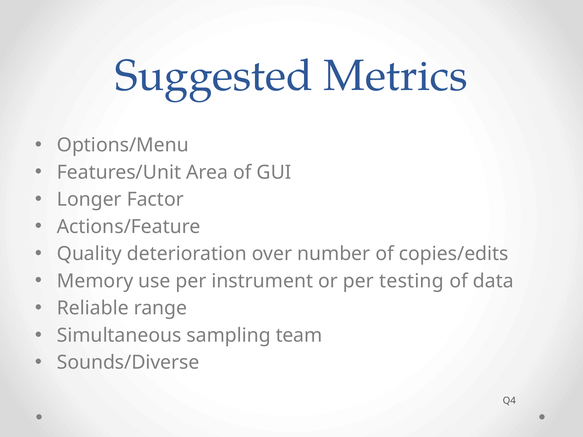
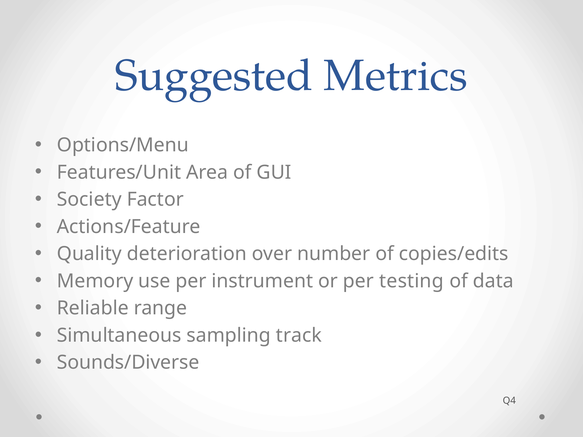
Longer: Longer -> Society
team: team -> track
